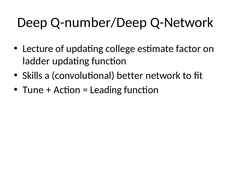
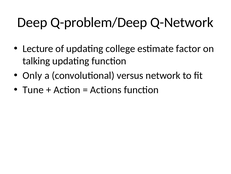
Q-number/Deep: Q-number/Deep -> Q-problem/Deep
ladder: ladder -> talking
Skills: Skills -> Only
better: better -> versus
Leading: Leading -> Actions
